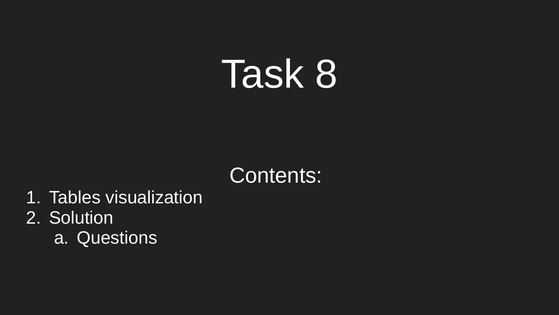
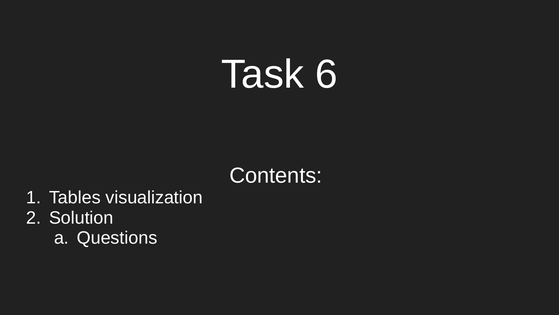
8: 8 -> 6
